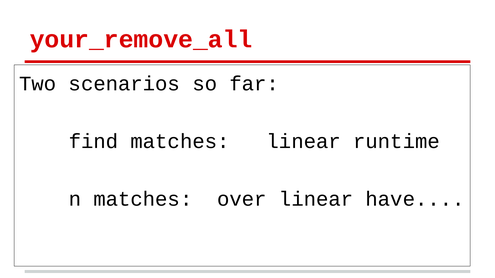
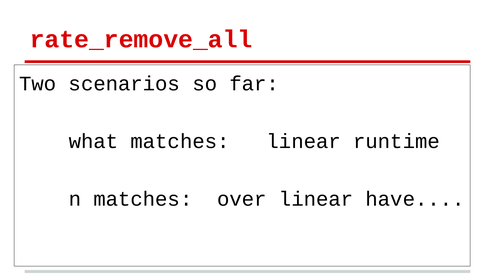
your_remove_all: your_remove_all -> rate_remove_all
find: find -> what
